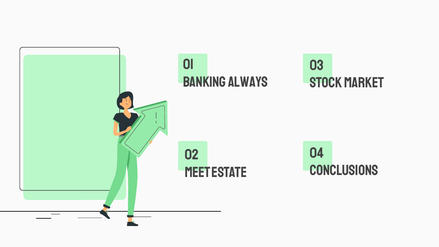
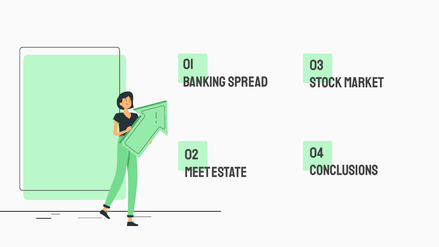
ALWAYS: ALWAYS -> SPREAD
